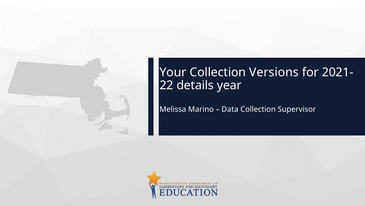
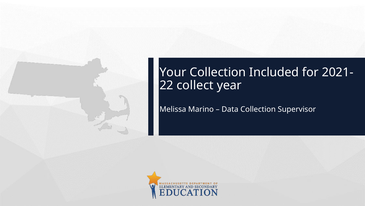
Versions: Versions -> Included
details: details -> collect
